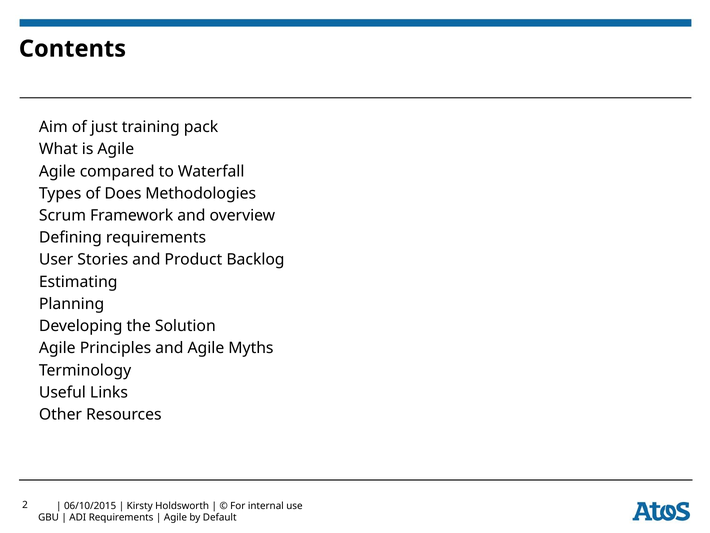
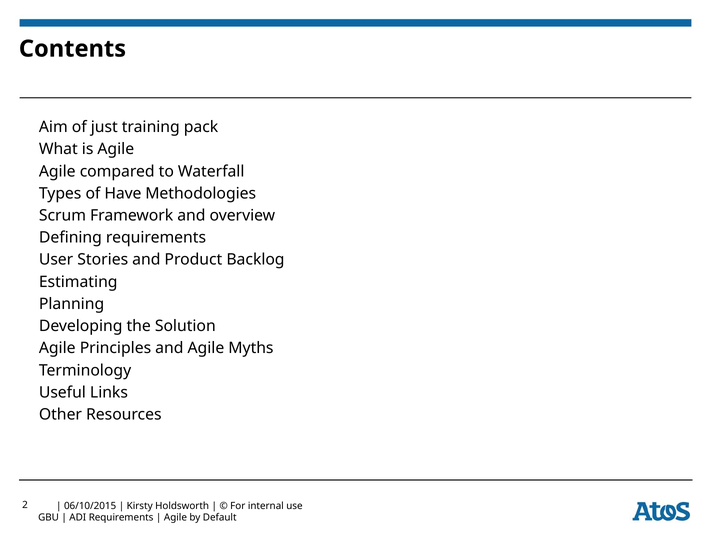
Does: Does -> Have
